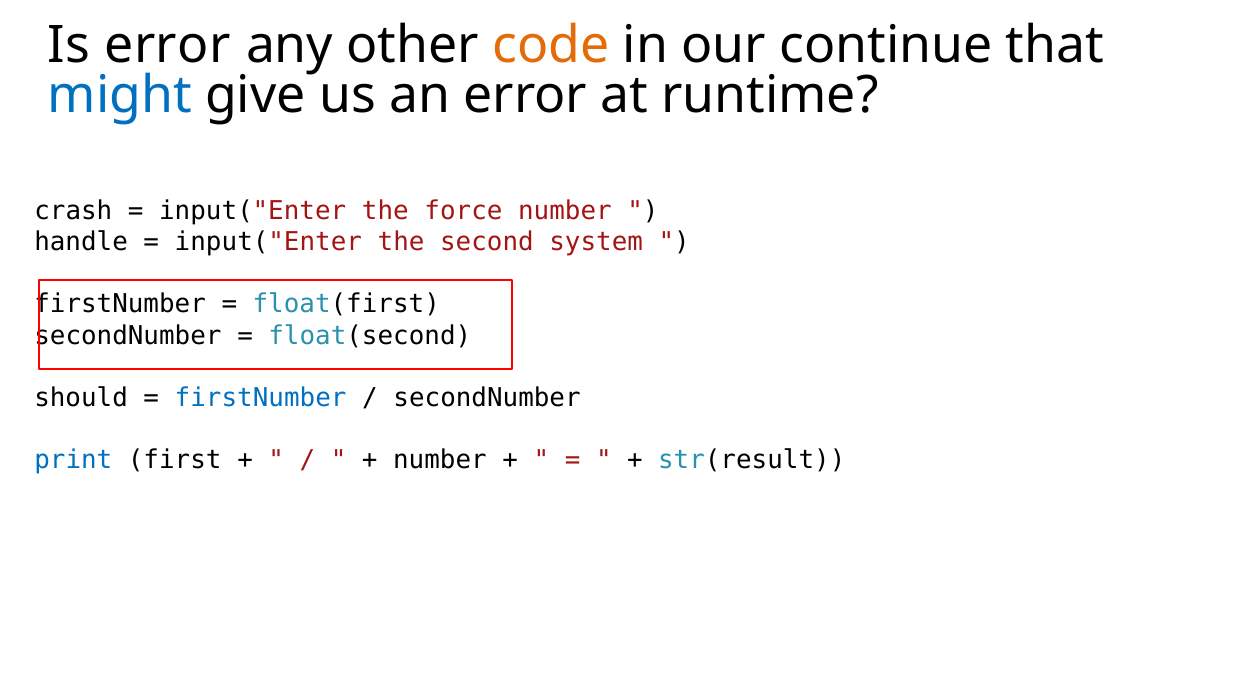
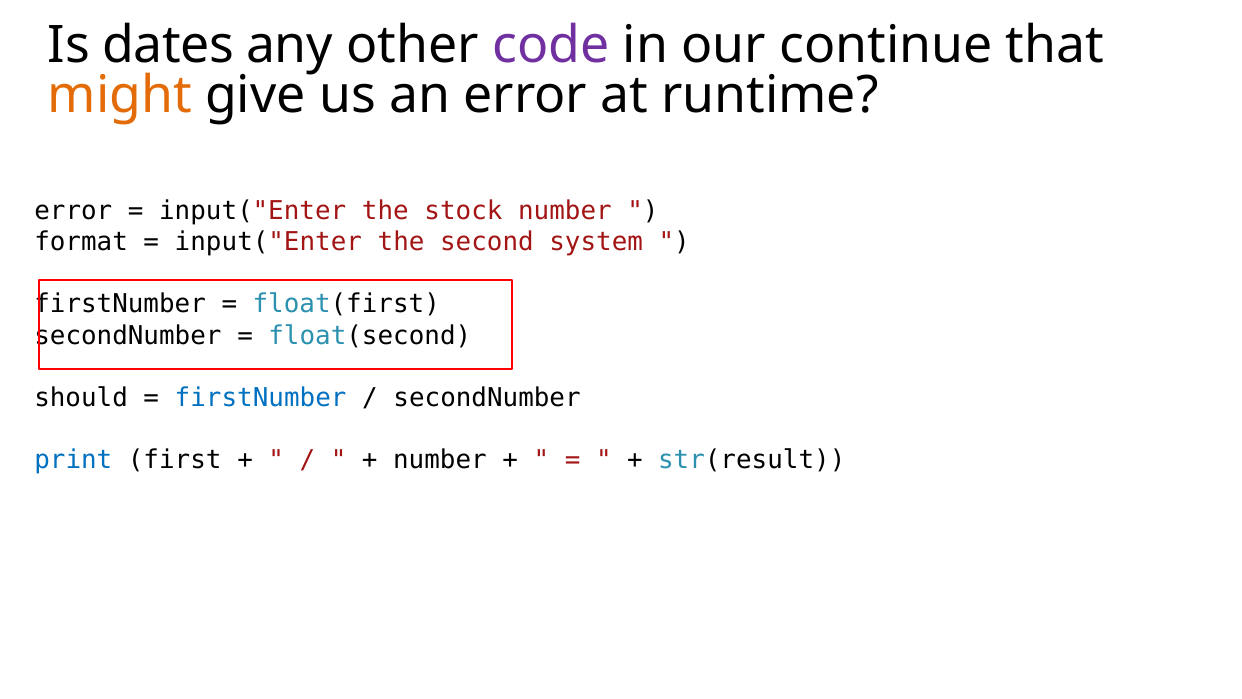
Is error: error -> dates
code colour: orange -> purple
might colour: blue -> orange
crash at (73, 211): crash -> error
force: force -> stock
handle: handle -> format
